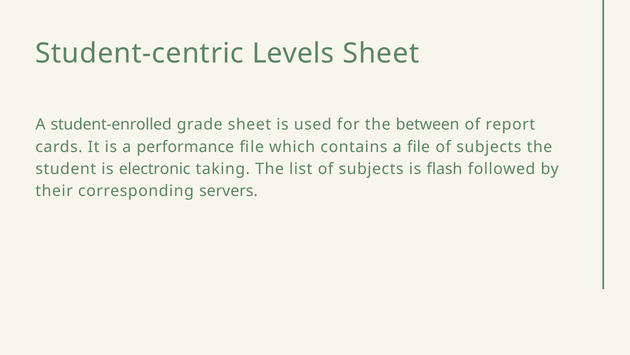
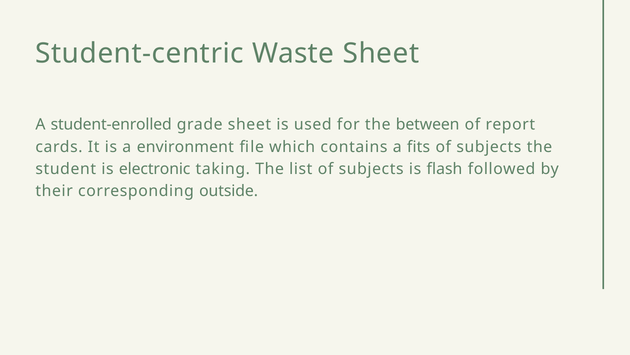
Levels: Levels -> Waste
performance: performance -> environment
a file: file -> fits
servers: servers -> outside
